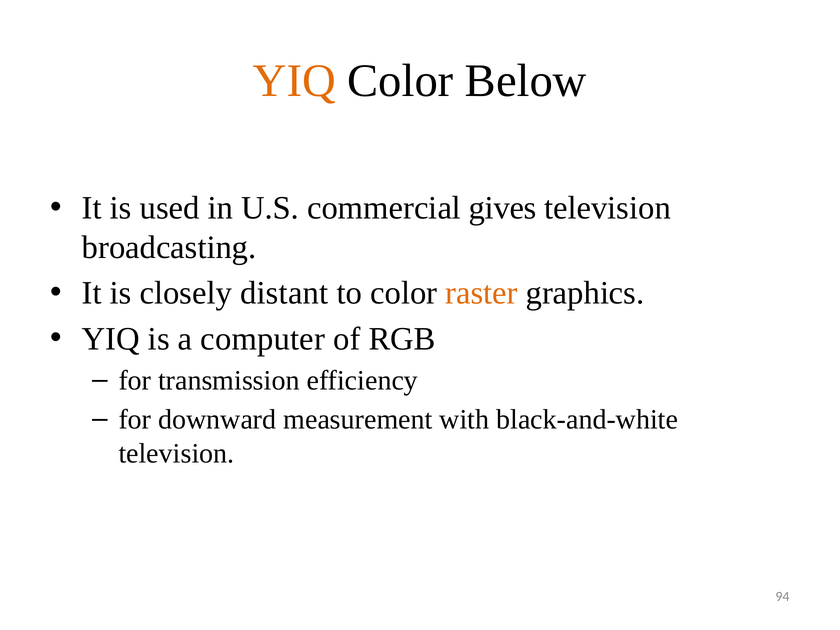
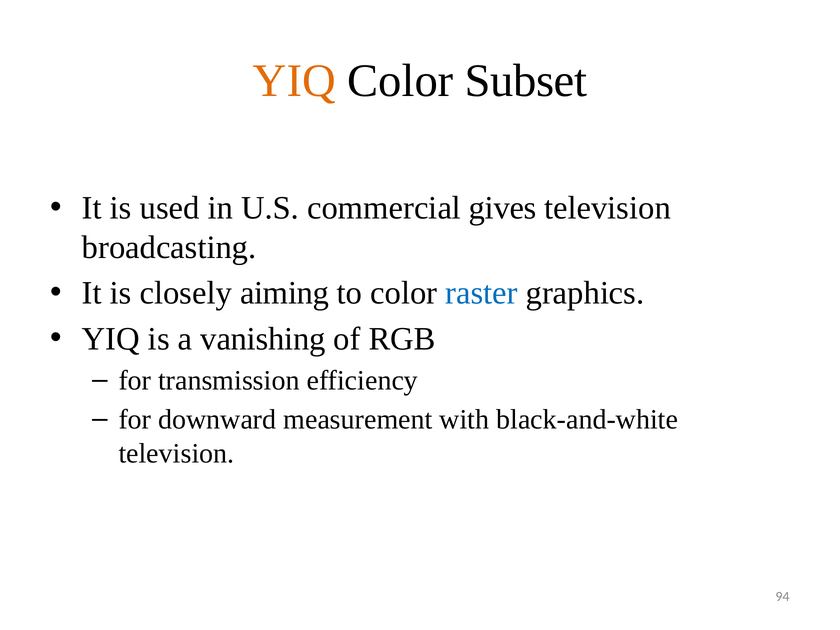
Below: Below -> Subset
distant: distant -> aiming
raster colour: orange -> blue
computer: computer -> vanishing
